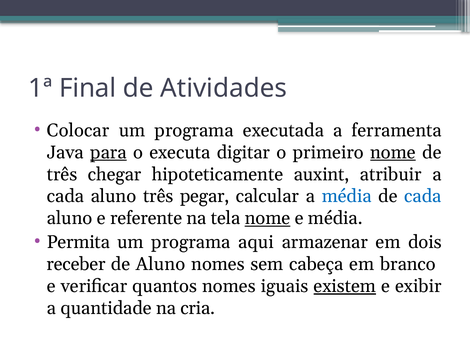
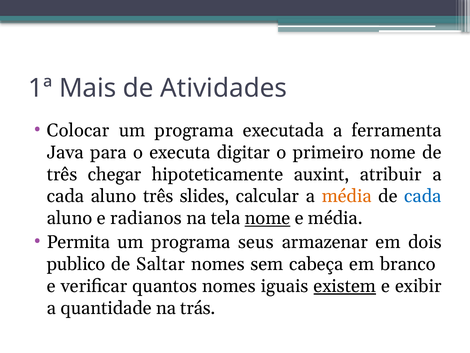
Final: Final -> Mais
para underline: present -> none
nome at (393, 152) underline: present -> none
pegar: pegar -> slides
média at (347, 196) colour: blue -> orange
referente: referente -> radianos
aqui: aqui -> seus
receber: receber -> publico
de Aluno: Aluno -> Saltar
cria: cria -> trás
